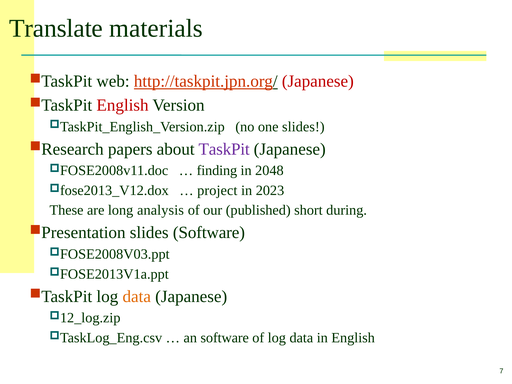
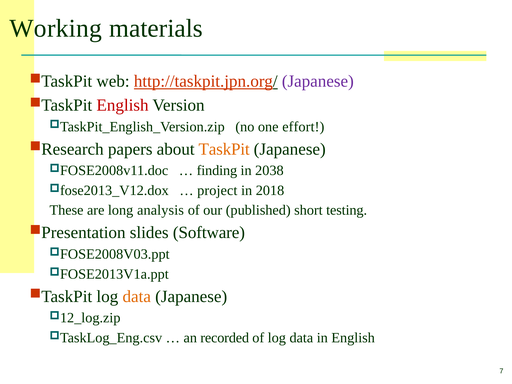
Translate: Translate -> Working
Japanese at (318, 81) colour: red -> purple
one slides: slides -> effort
TaskPit colour: purple -> orange
2048: 2048 -> 2038
2023: 2023 -> 2018
during: during -> testing
an software: software -> recorded
